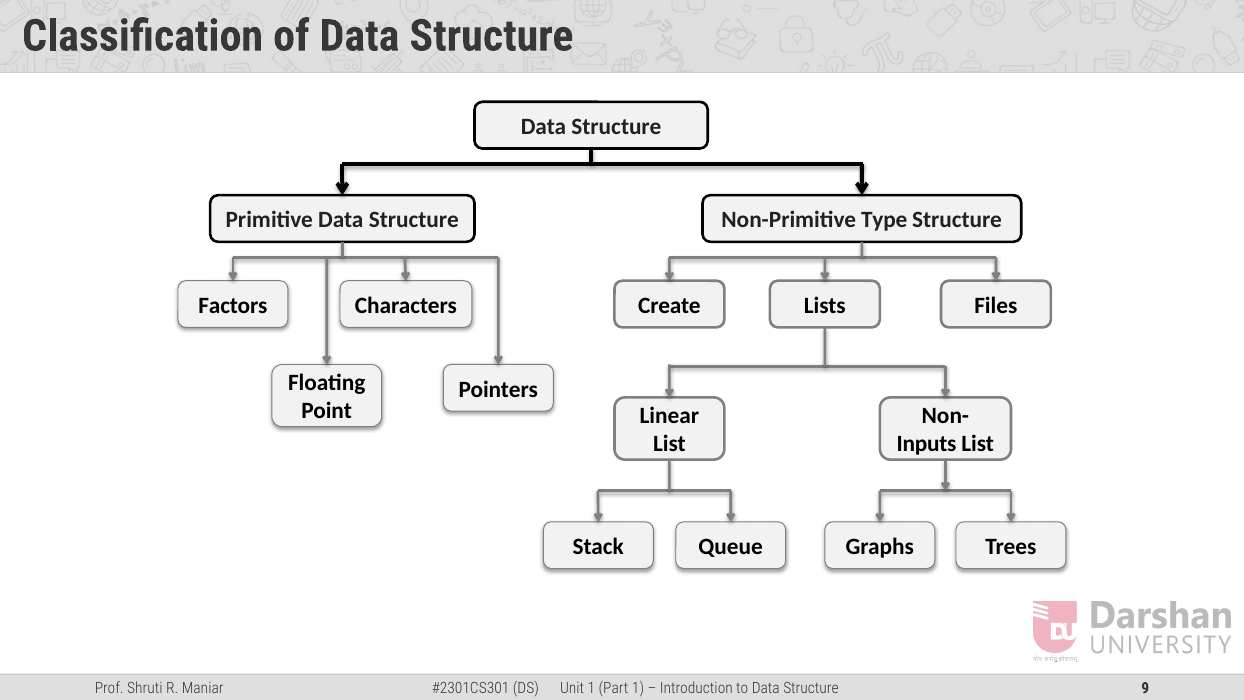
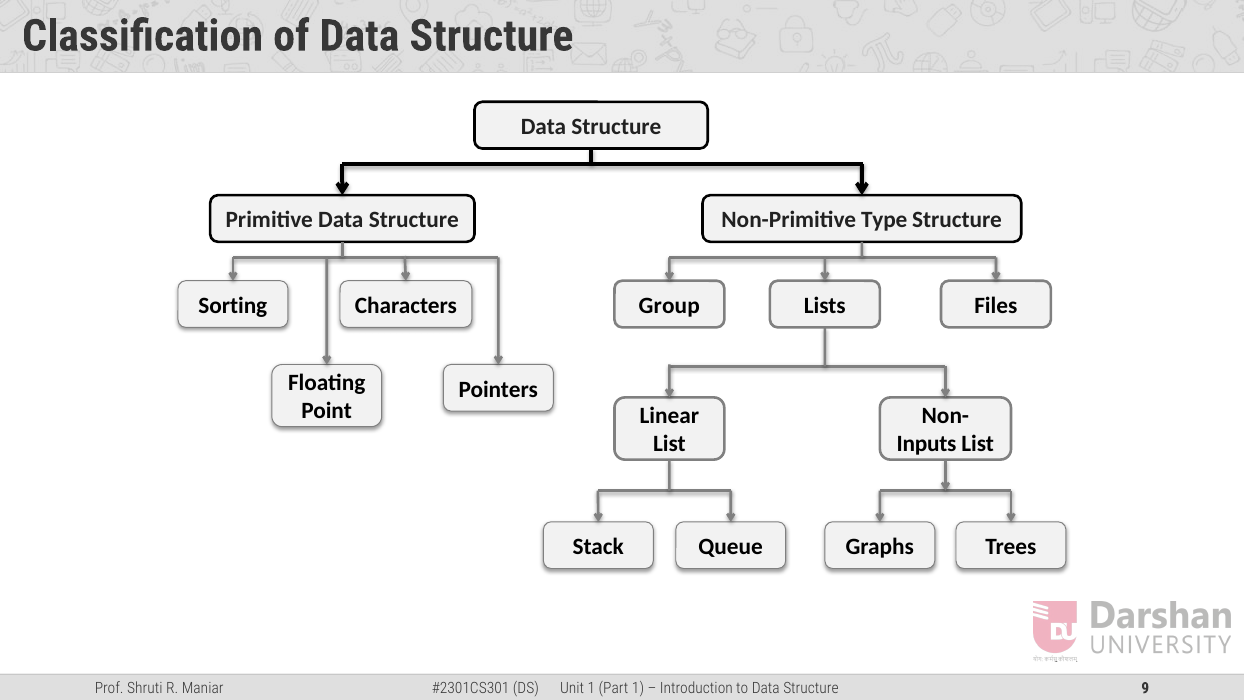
Factors: Factors -> Sorting
Create: Create -> Group
